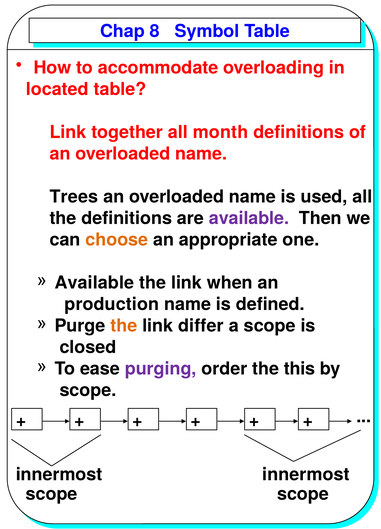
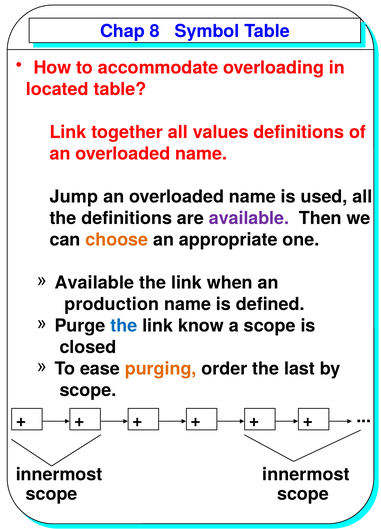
month: month -> values
Trees: Trees -> Jump
the at (124, 326) colour: orange -> blue
differ: differ -> know
purging colour: purple -> orange
this: this -> last
